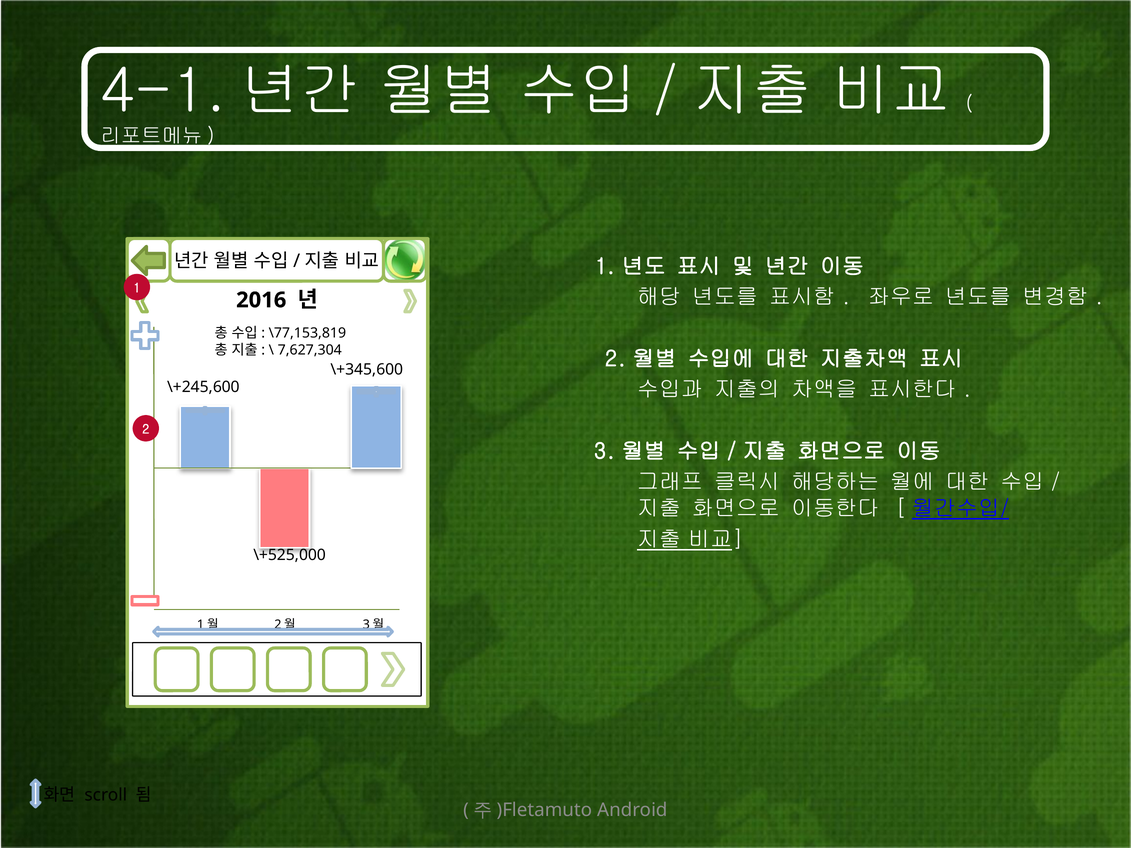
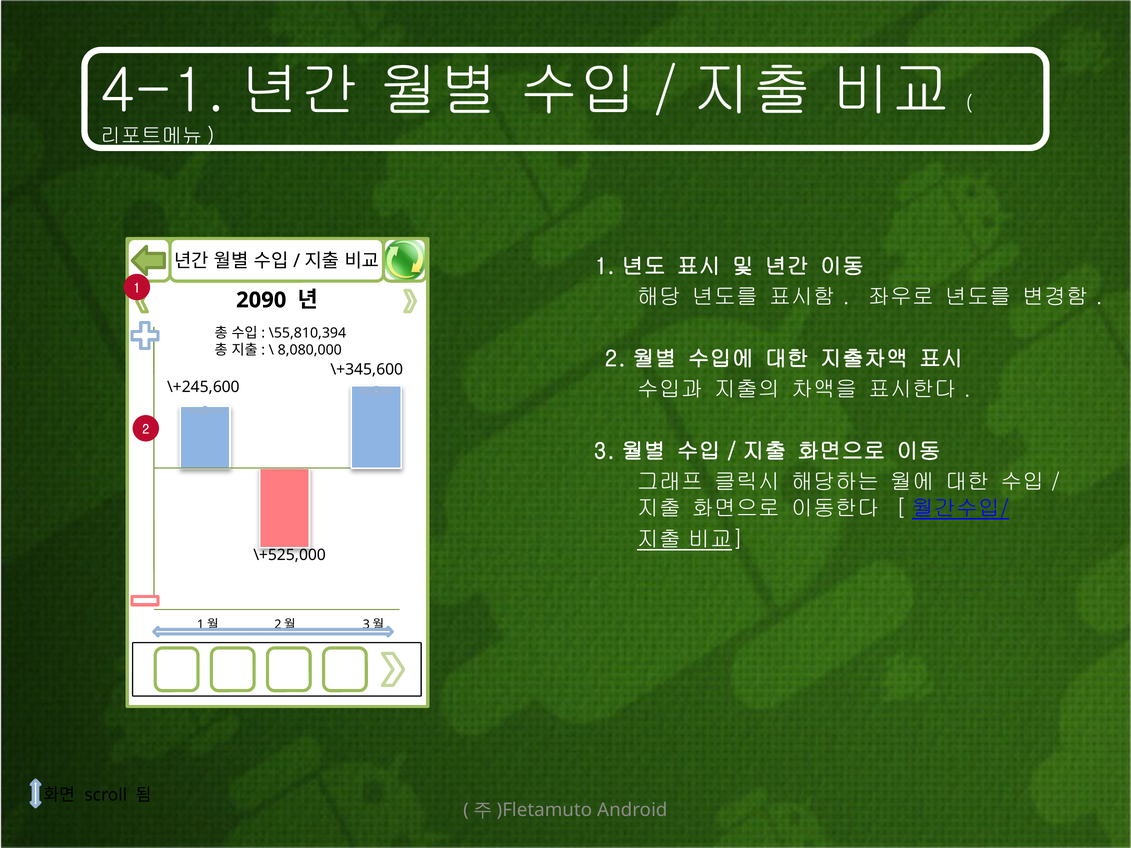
2016: 2016 -> 2090
\77,153,819: \77,153,819 -> \55,810,394
7,627,304: 7,627,304 -> 8,080,000
